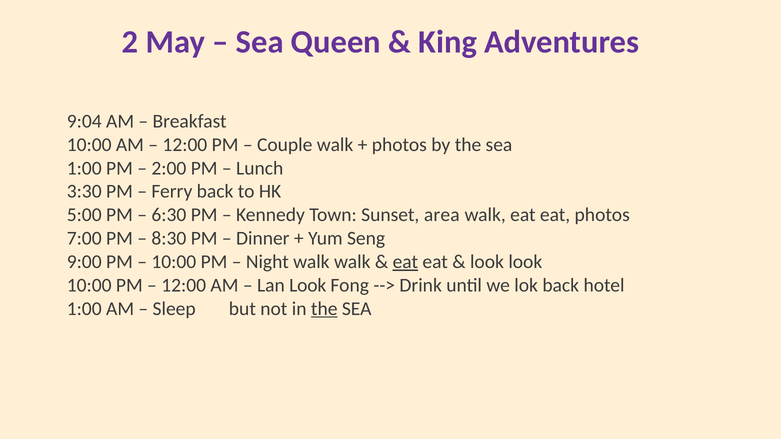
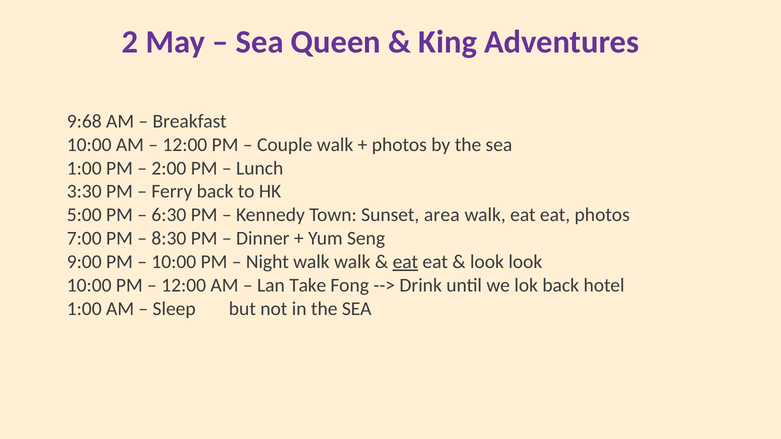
9:04: 9:04 -> 9:68
Lan Look: Look -> Take
the at (324, 309) underline: present -> none
